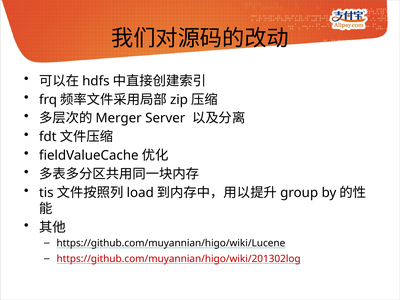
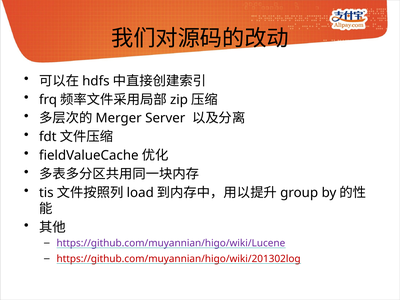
https://github.com/muyannian/higo/wiki/Lucene colour: black -> purple
